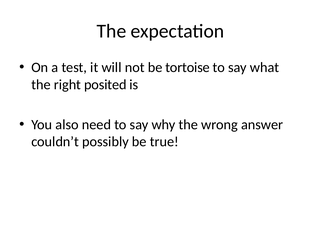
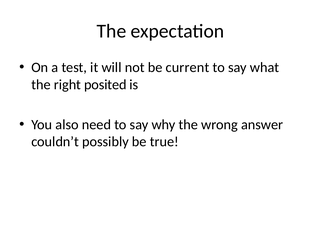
tortoise: tortoise -> current
